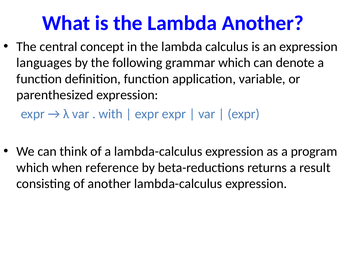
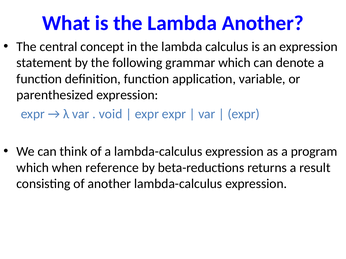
languages: languages -> statement
with: with -> void
